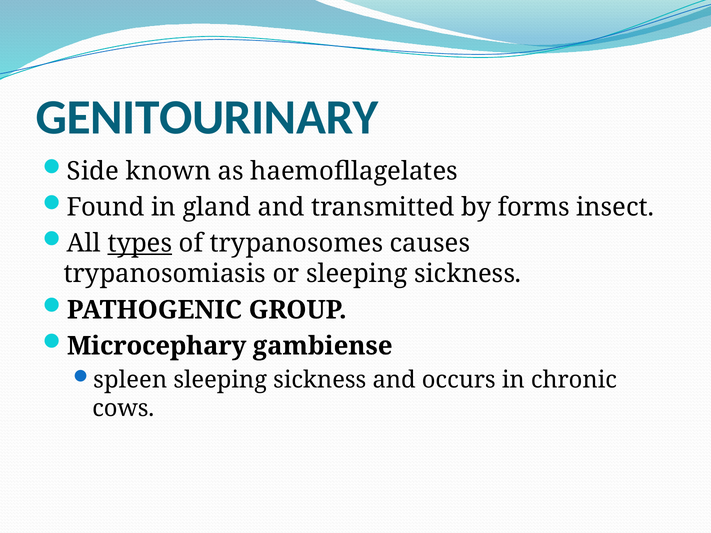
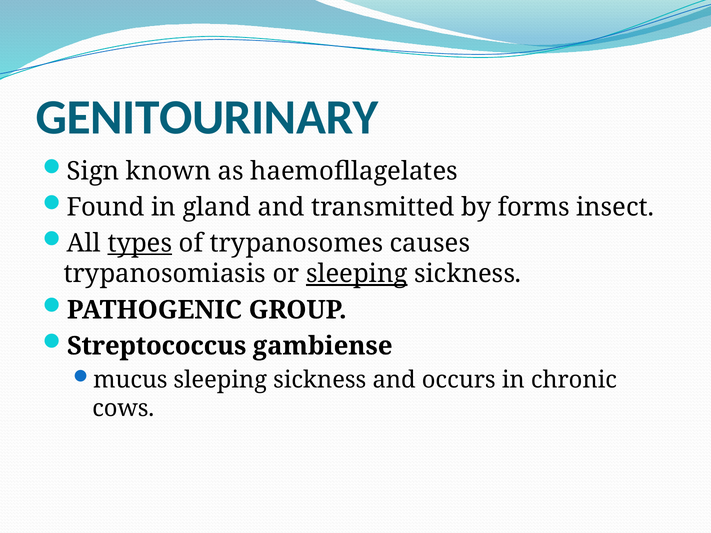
Side: Side -> Sign
sleeping at (357, 274) underline: none -> present
Microcephary: Microcephary -> Streptococcus
spleen: spleen -> mucus
